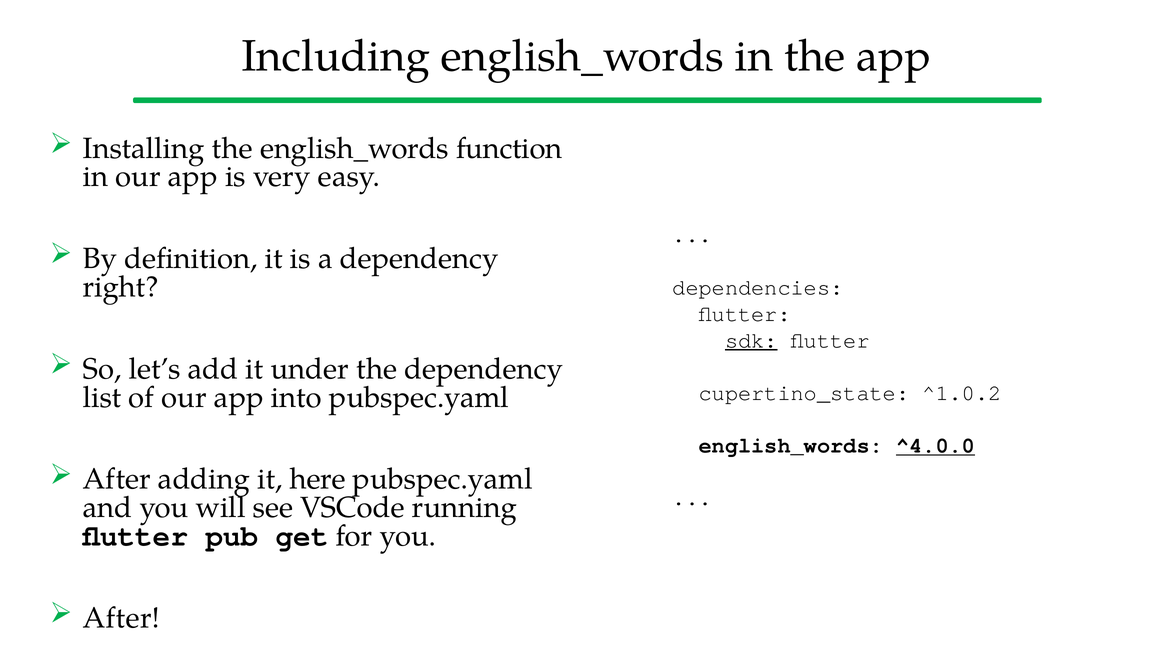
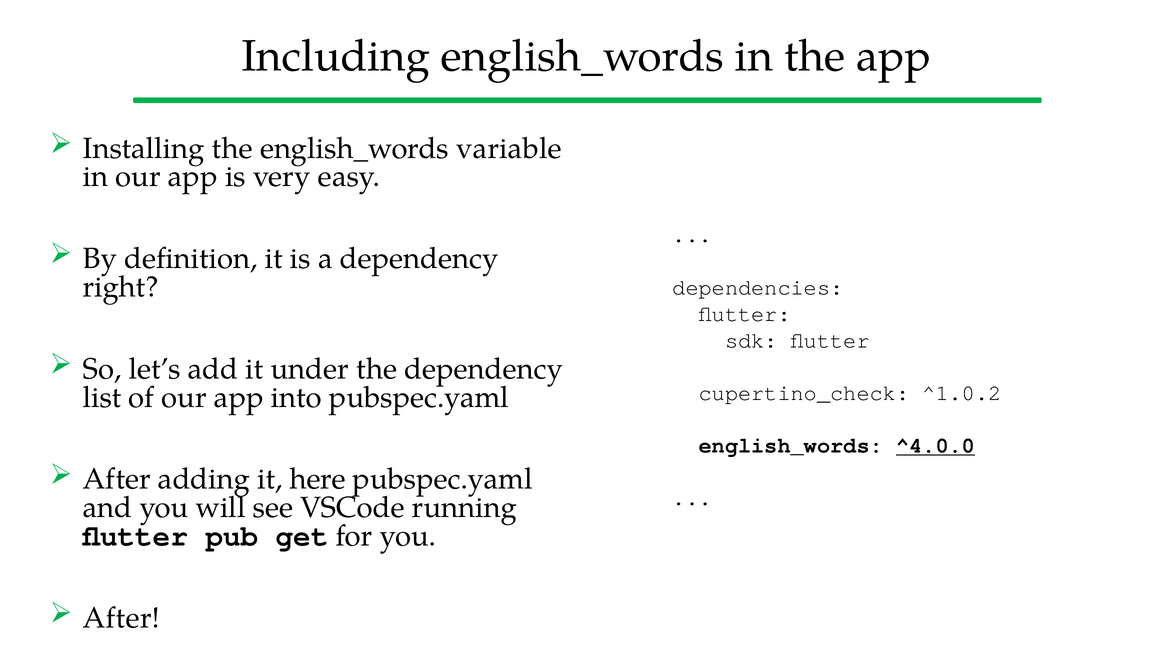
function: function -> variable
sdk underline: present -> none
cupertino_state: cupertino_state -> cupertino_check
